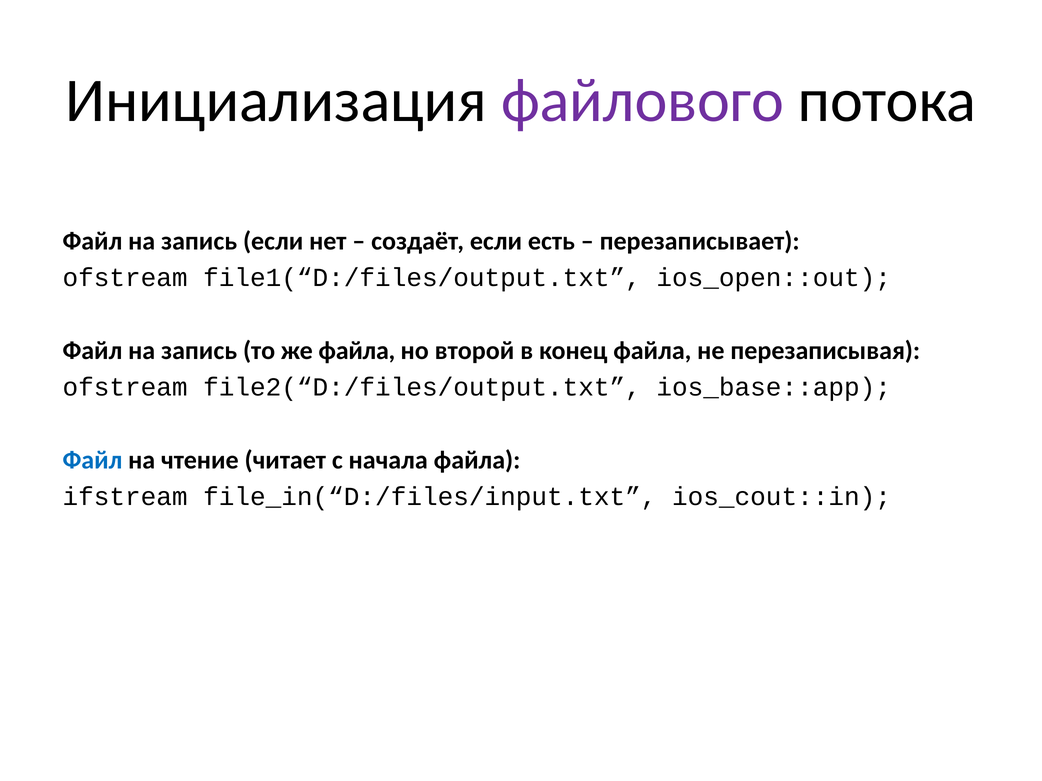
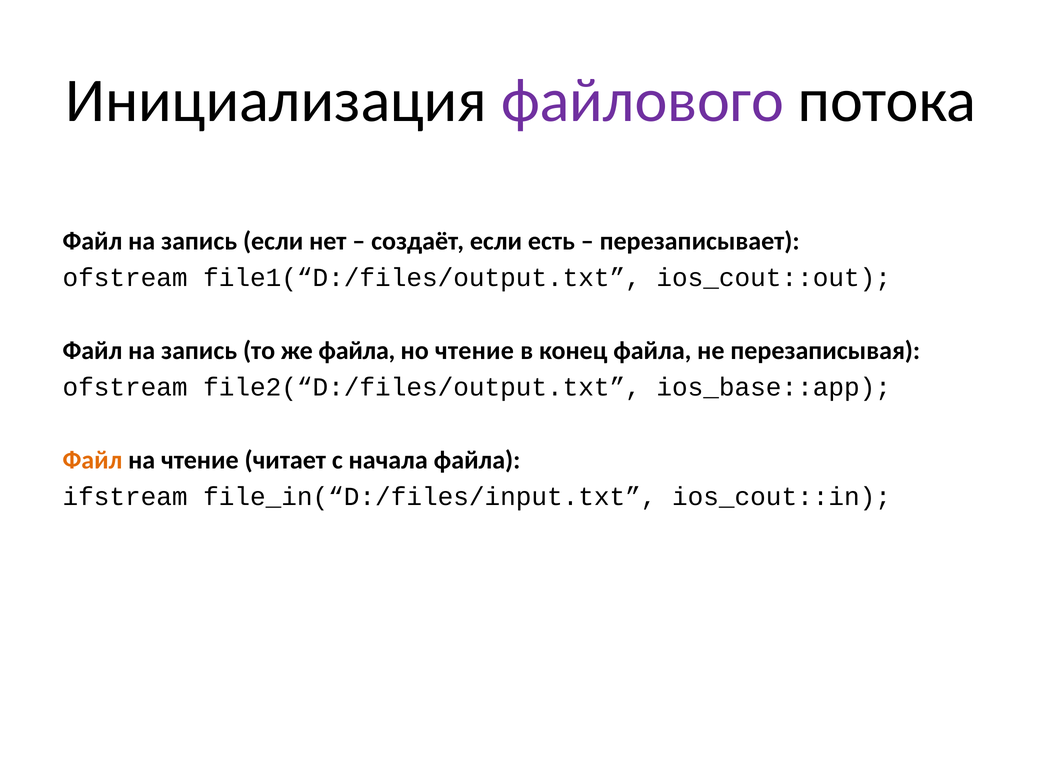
ios_open::out: ios_open::out -> ios_cout::out
но второй: второй -> чтение
Файл at (92, 460) colour: blue -> orange
